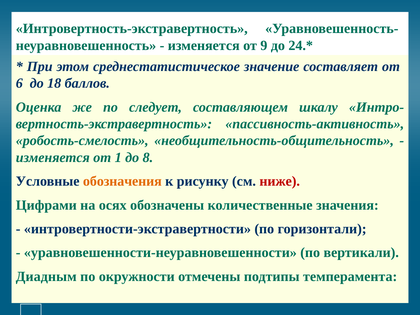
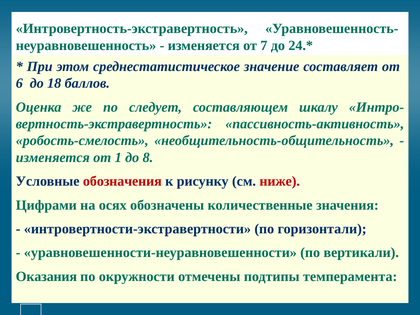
9: 9 -> 7
обозначения colour: orange -> red
Диадным: Диадным -> Оказания
